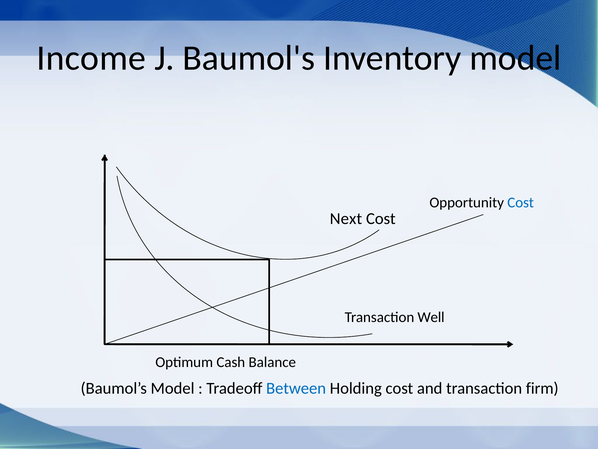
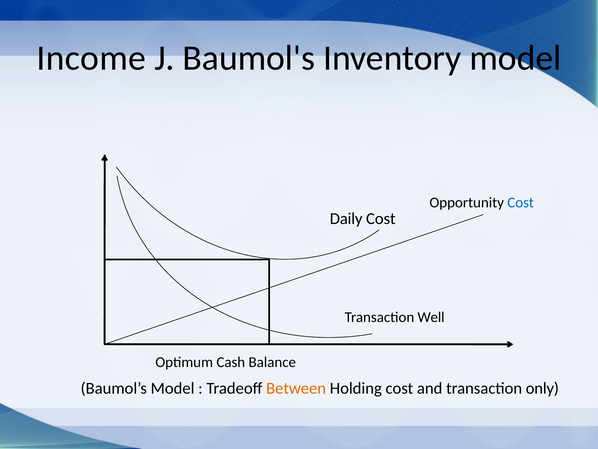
Next: Next -> Daily
Between colour: blue -> orange
firm: firm -> only
